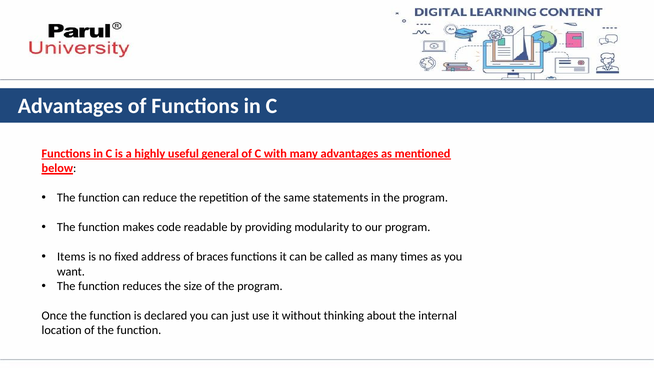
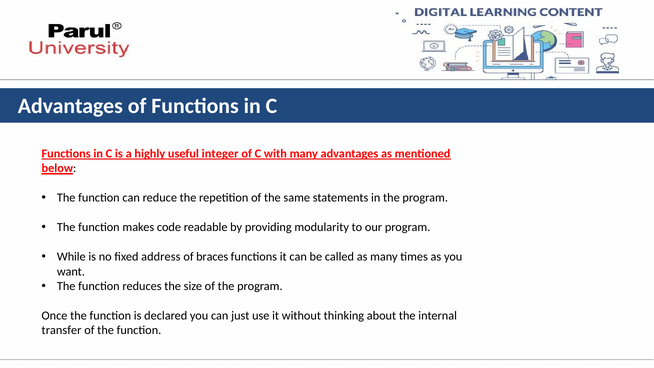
general: general -> integer
Items: Items -> While
location: location -> transfer
